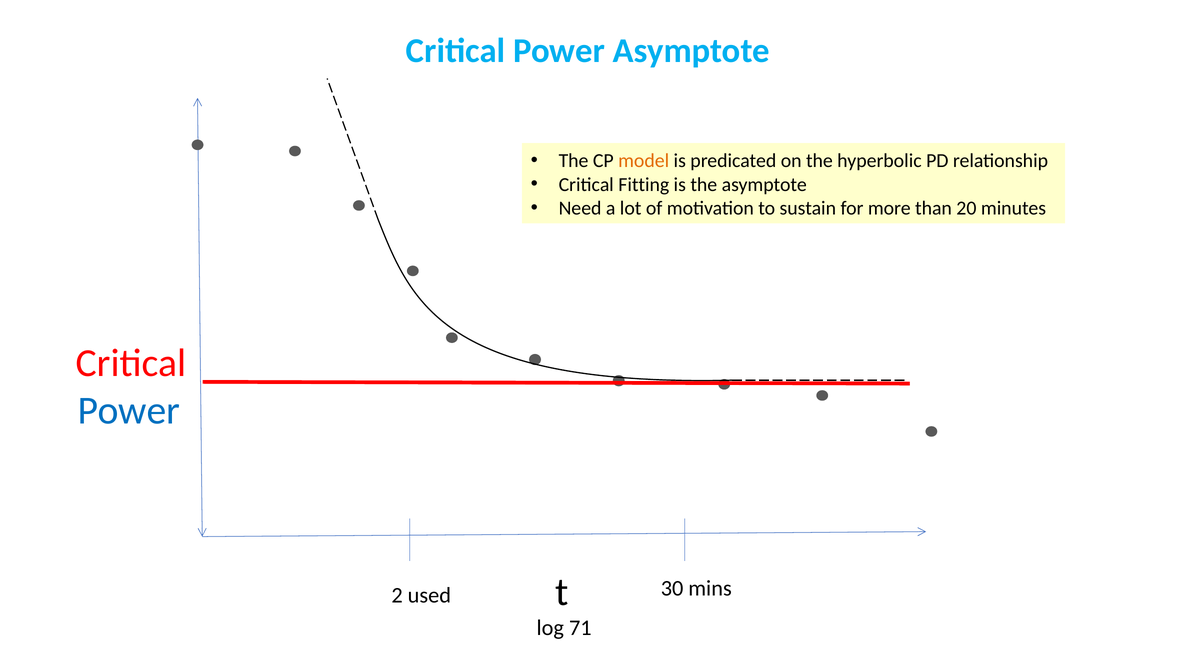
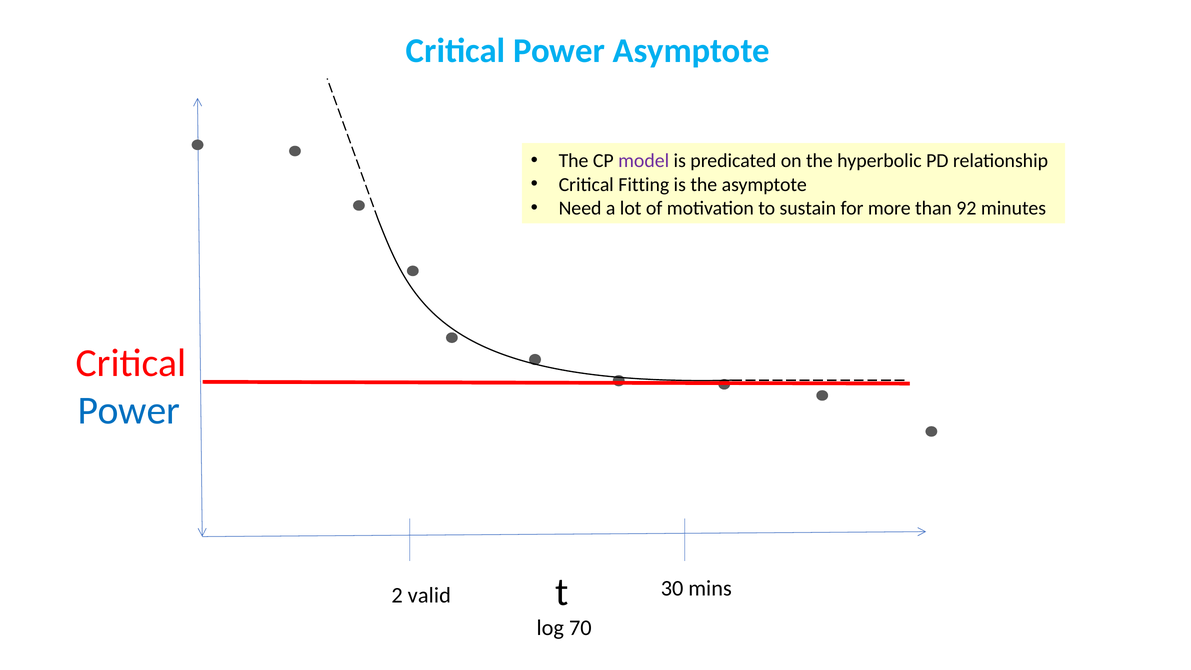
model colour: orange -> purple
20: 20 -> 92
used: used -> valid
71: 71 -> 70
